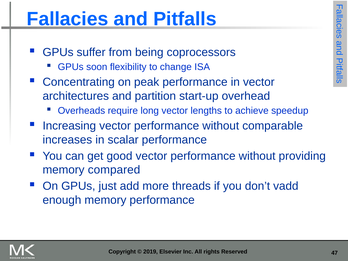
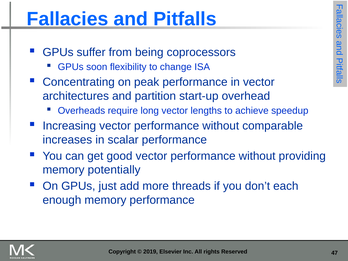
compared: compared -> potentially
vadd: vadd -> each
